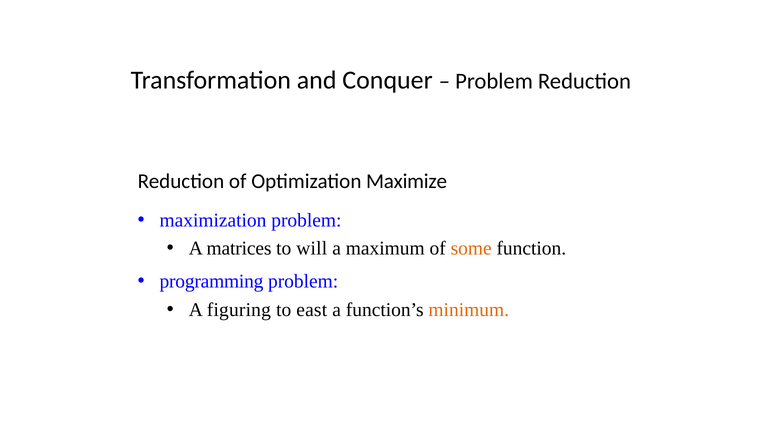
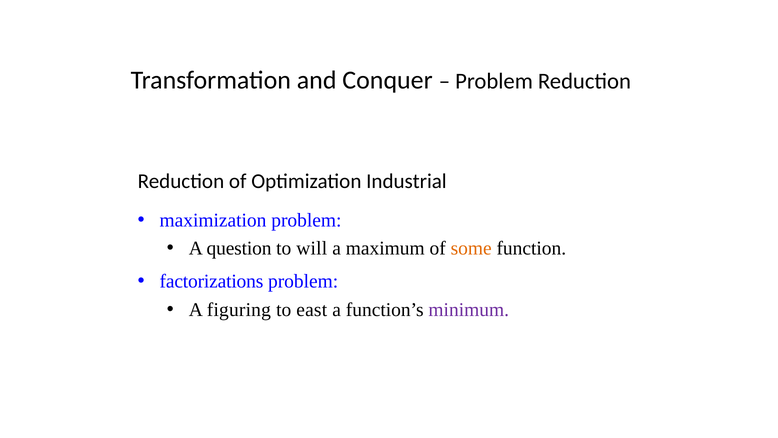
Maximize: Maximize -> Industrial
matrices: matrices -> question
programming: programming -> factorizations
minimum colour: orange -> purple
